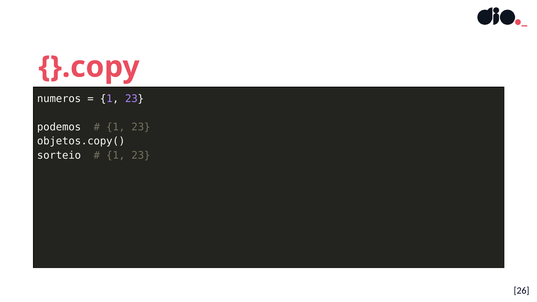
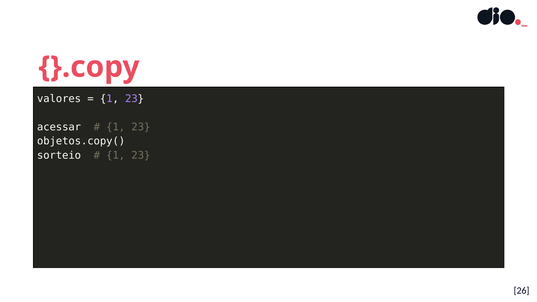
numeros: numeros -> valores
podemos: podemos -> acessar
